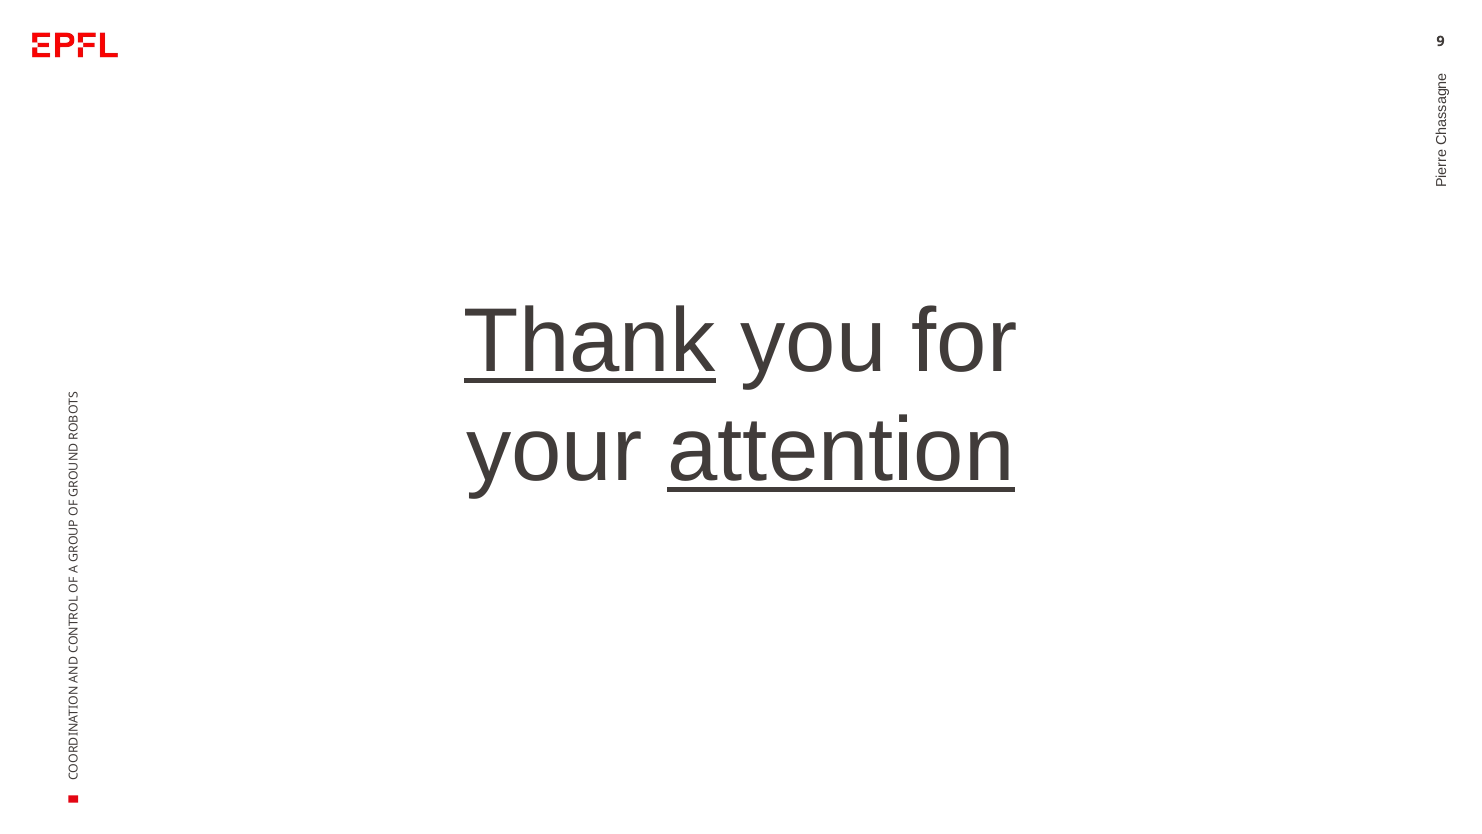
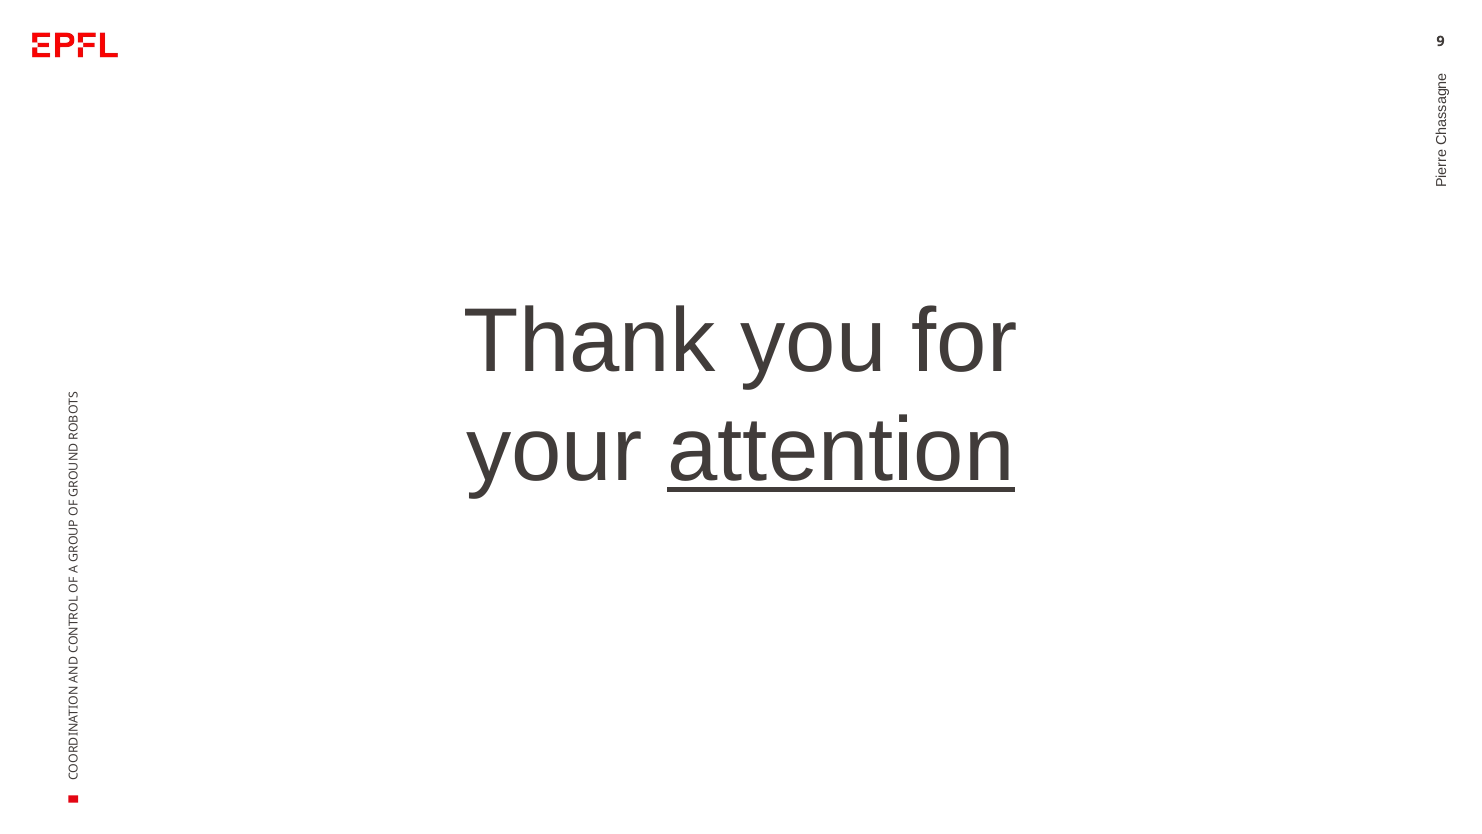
Thank underline: present -> none
